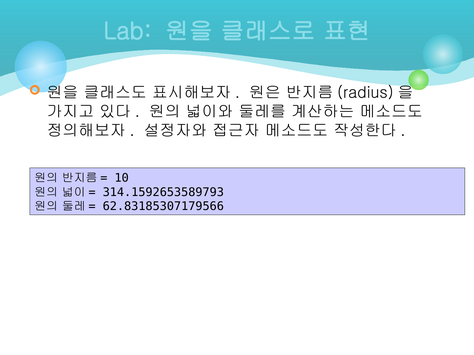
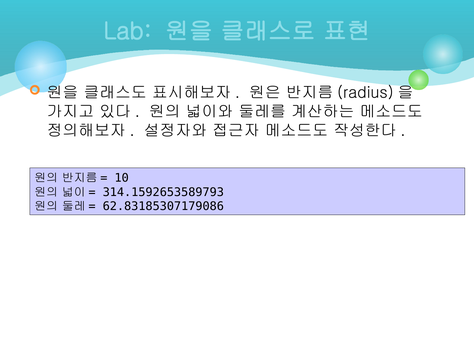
62.83185307179566: 62.83185307179566 -> 62.83185307179086
